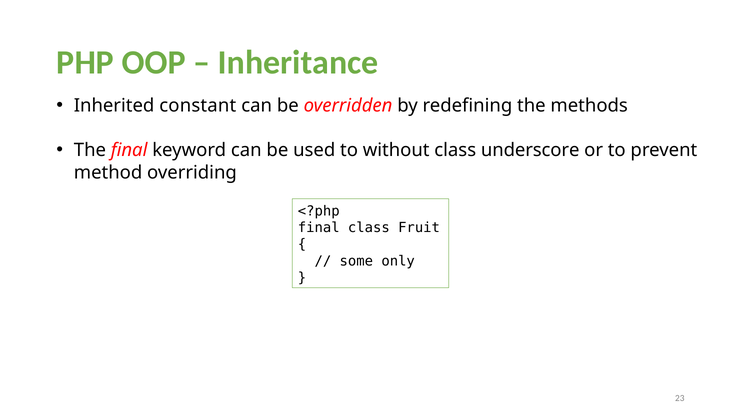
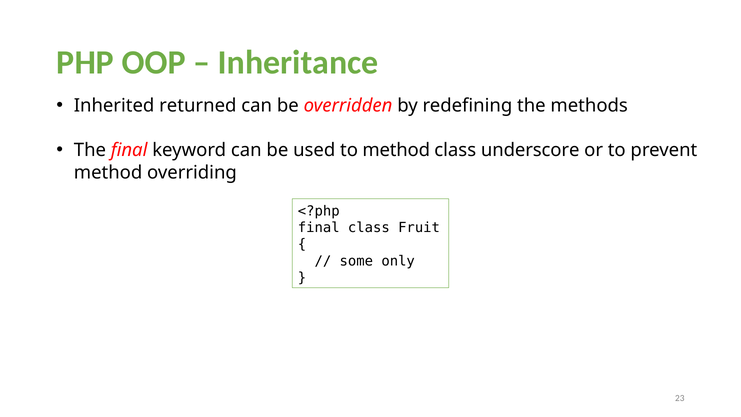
constant: constant -> returned
to without: without -> method
